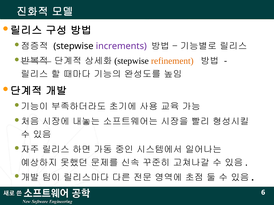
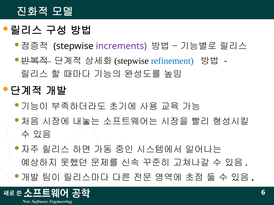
refinement colour: orange -> blue
